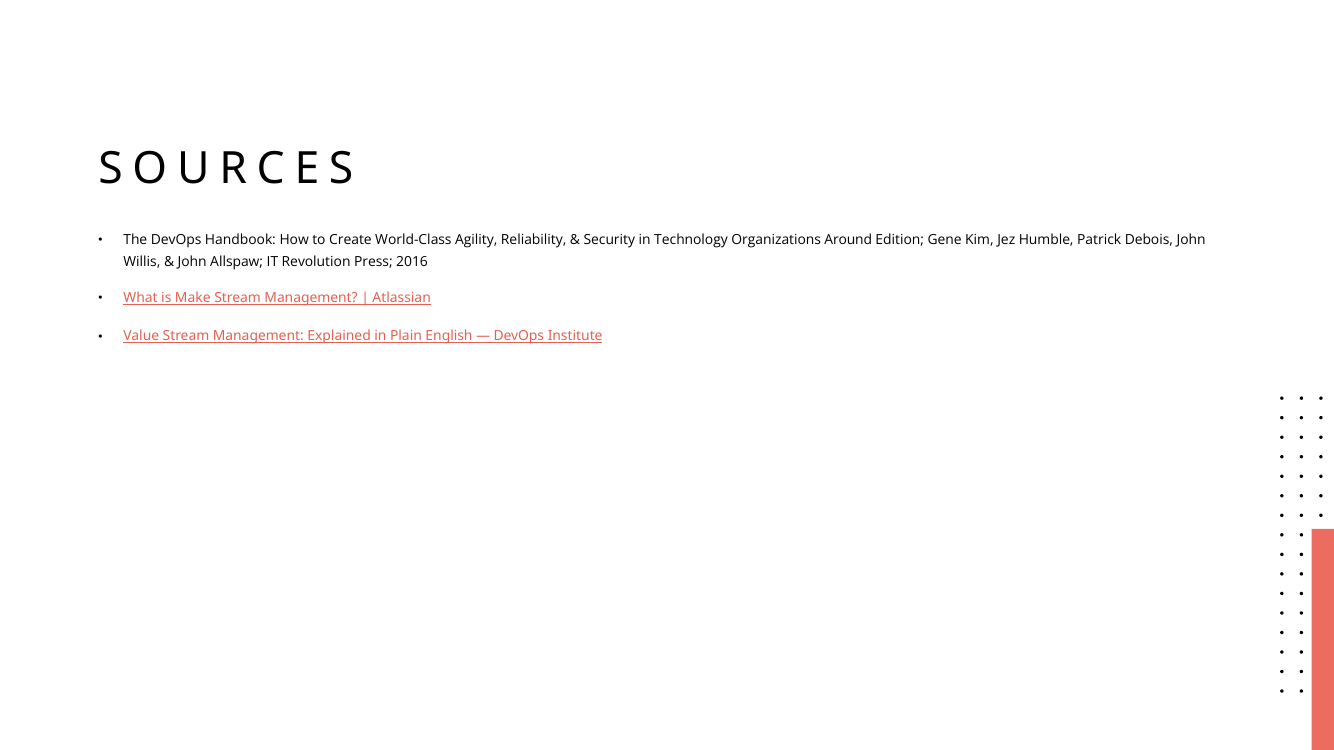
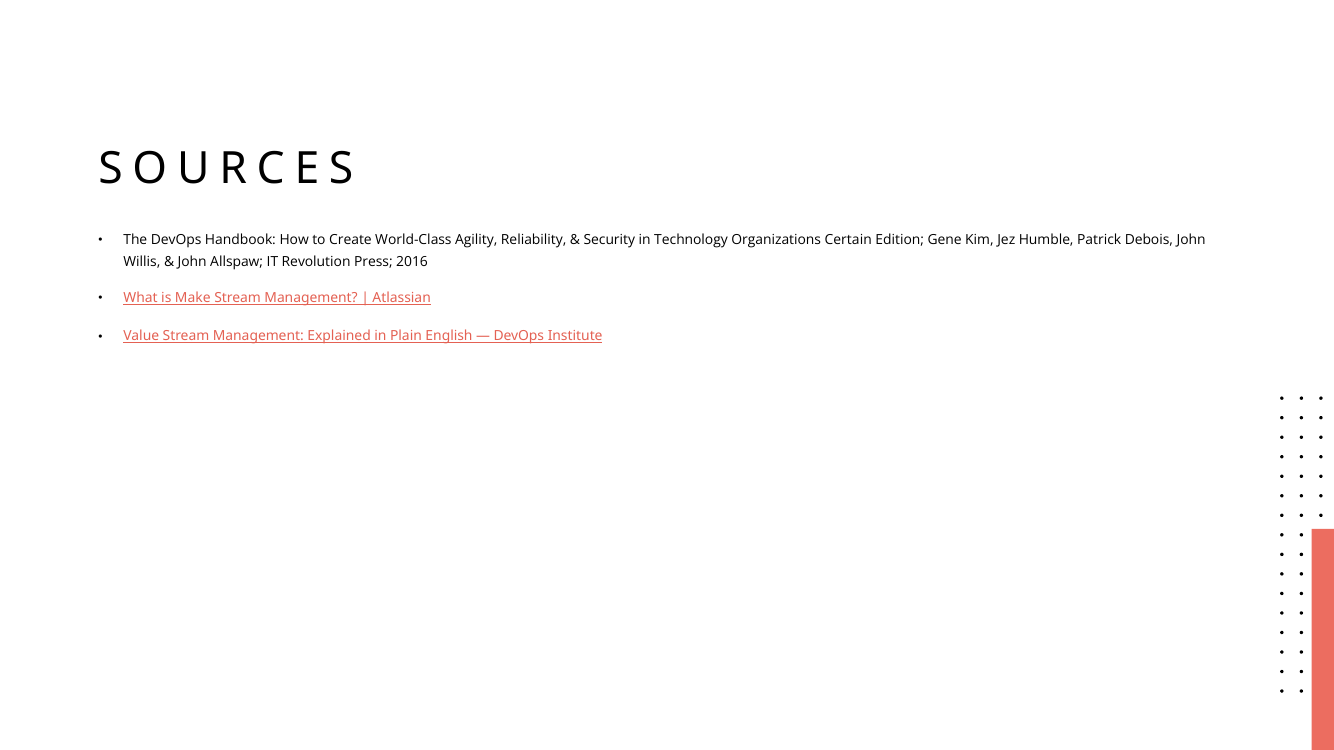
Around: Around -> Certain
